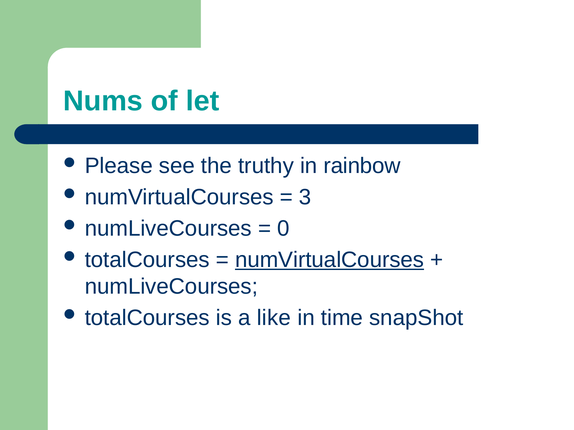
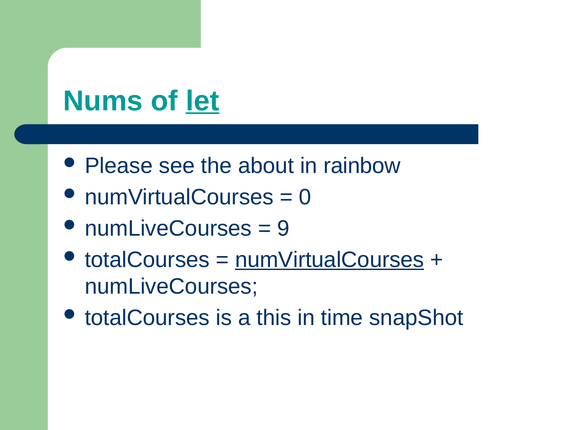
let underline: none -> present
truthy: truthy -> about
3: 3 -> 0
0: 0 -> 9
like: like -> this
